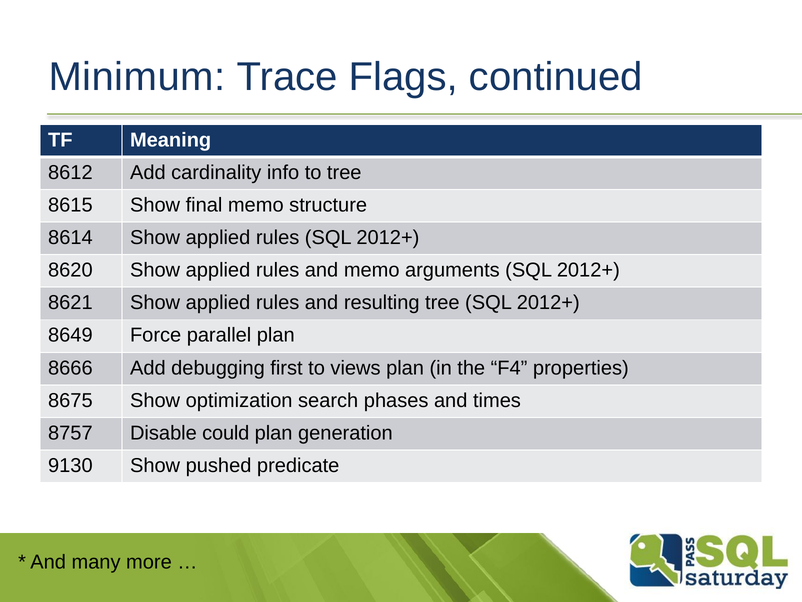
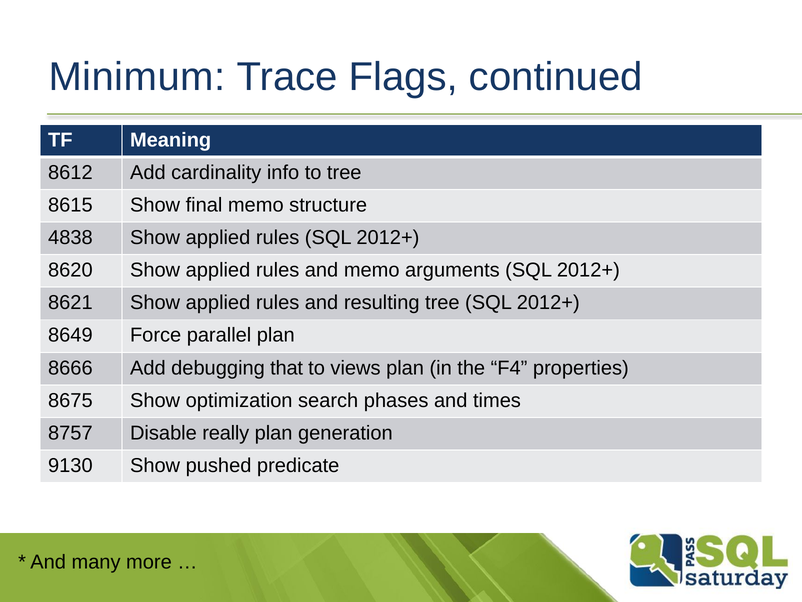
8614: 8614 -> 4838
first: first -> that
could: could -> really
